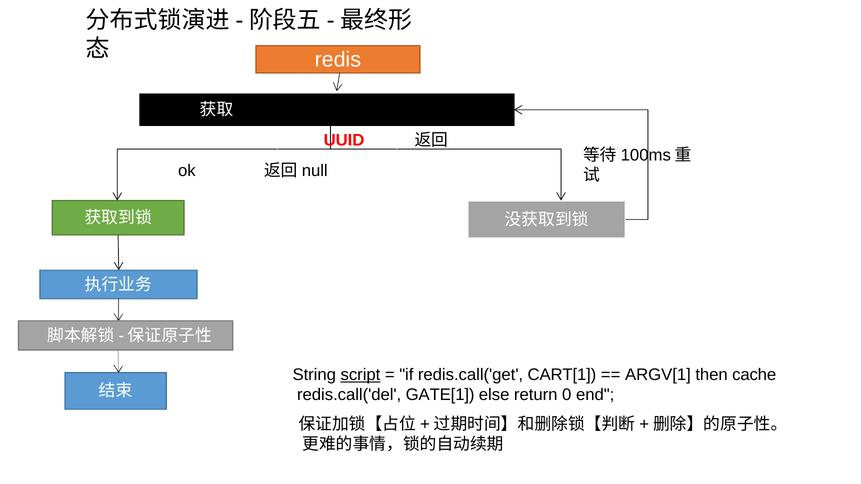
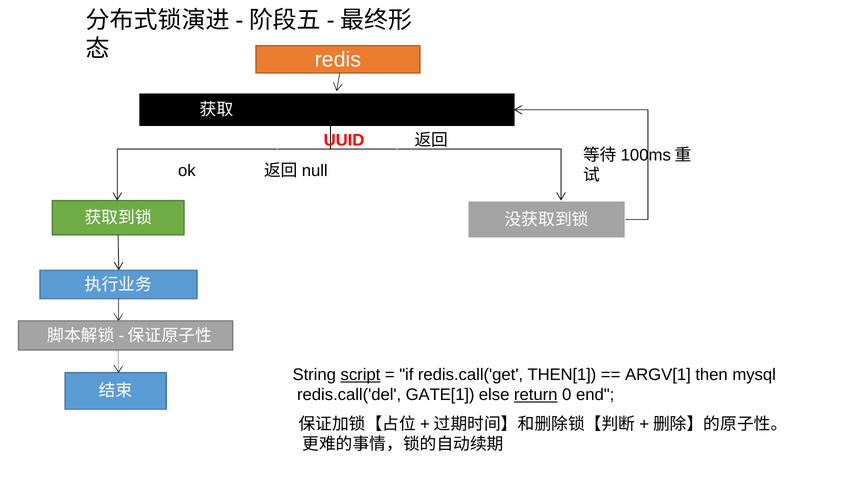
CART[1: CART[1 -> THEN[1
cache: cache -> mysql
return underline: none -> present
